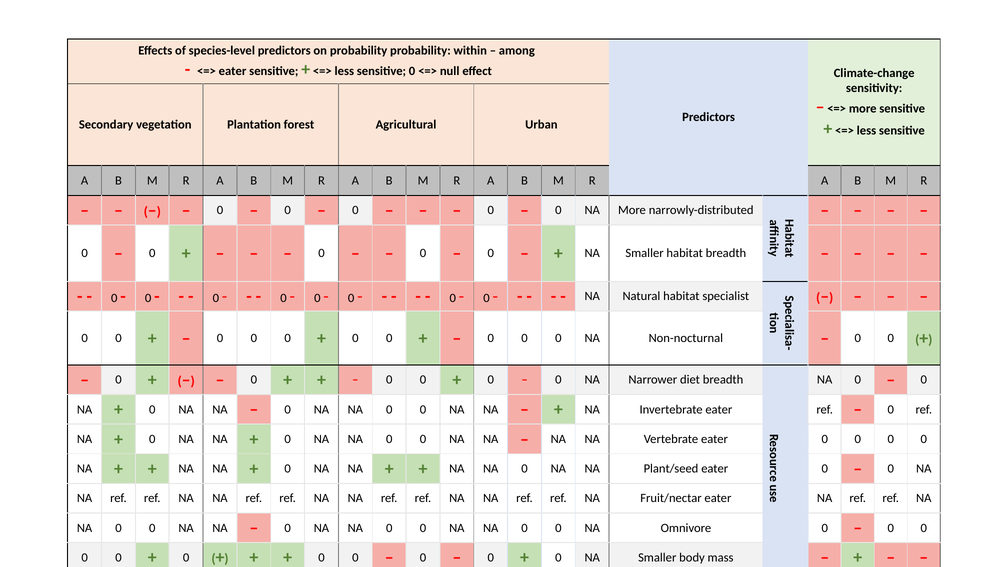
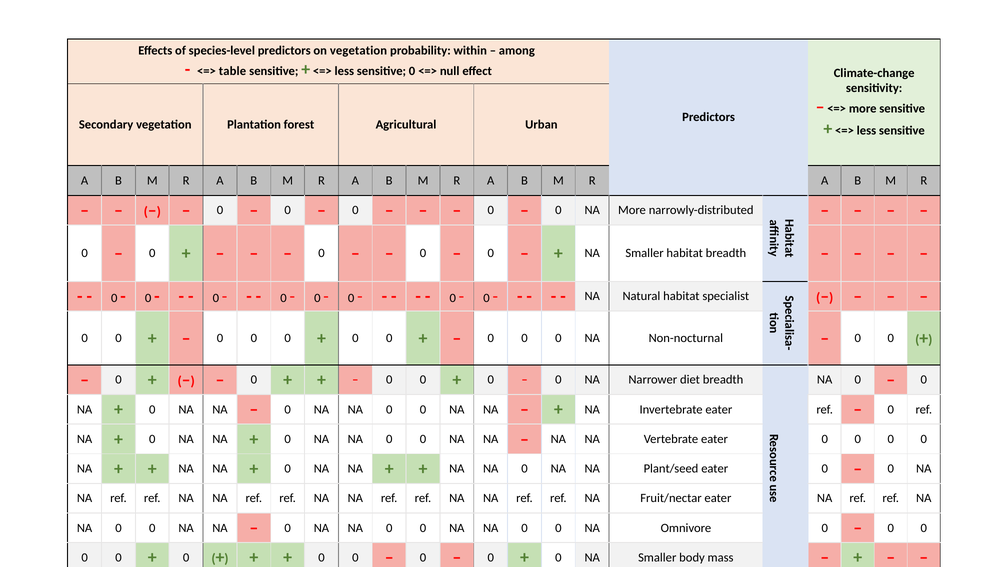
on probability: probability -> vegetation
eater at (233, 71): eater -> table
